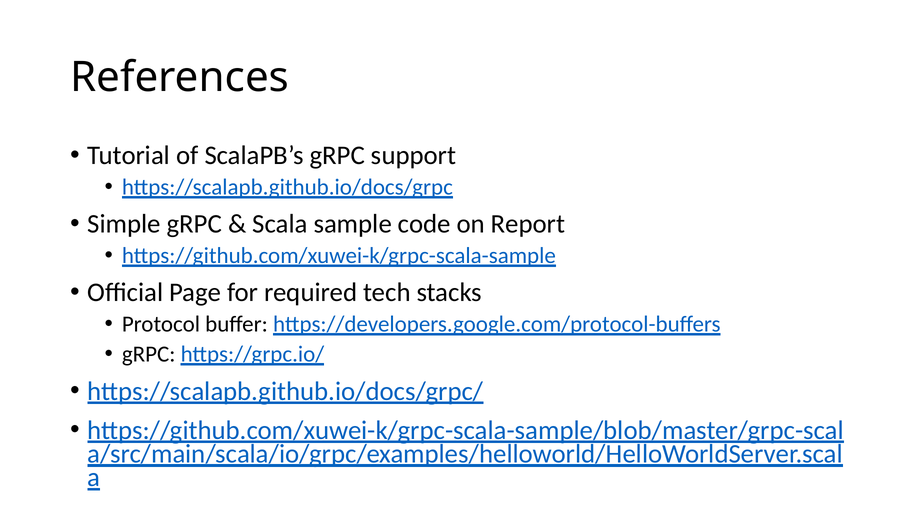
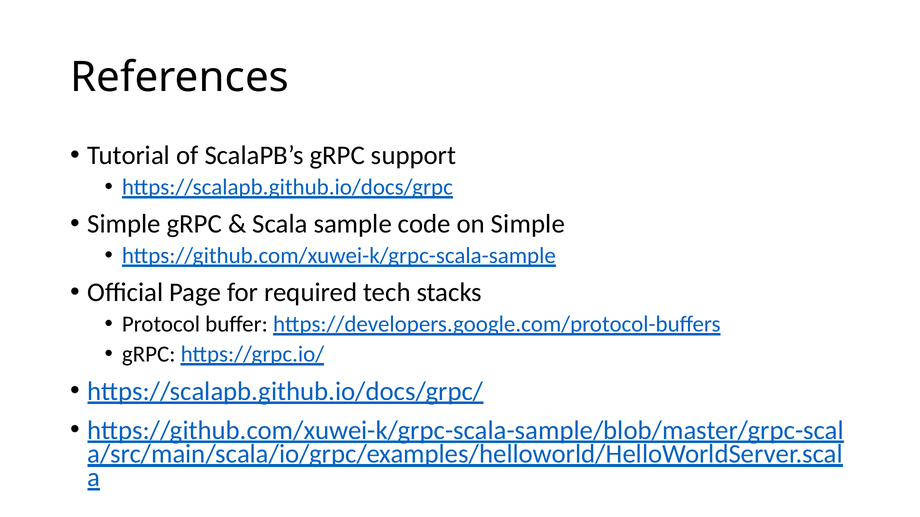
on Report: Report -> Simple
